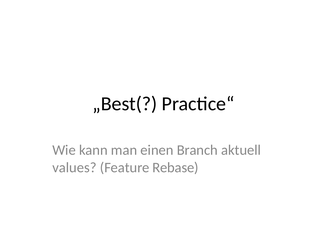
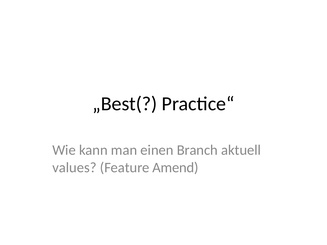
Rebase: Rebase -> Amend
